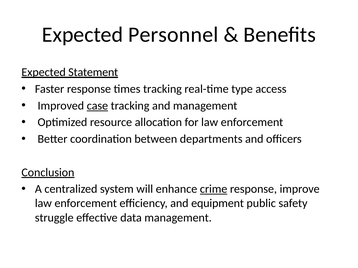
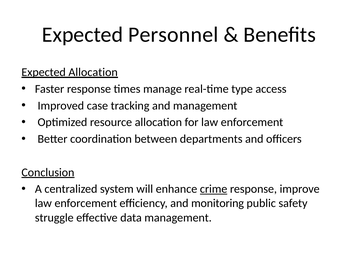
Expected Statement: Statement -> Allocation
times tracking: tracking -> manage
case underline: present -> none
equipment: equipment -> monitoring
